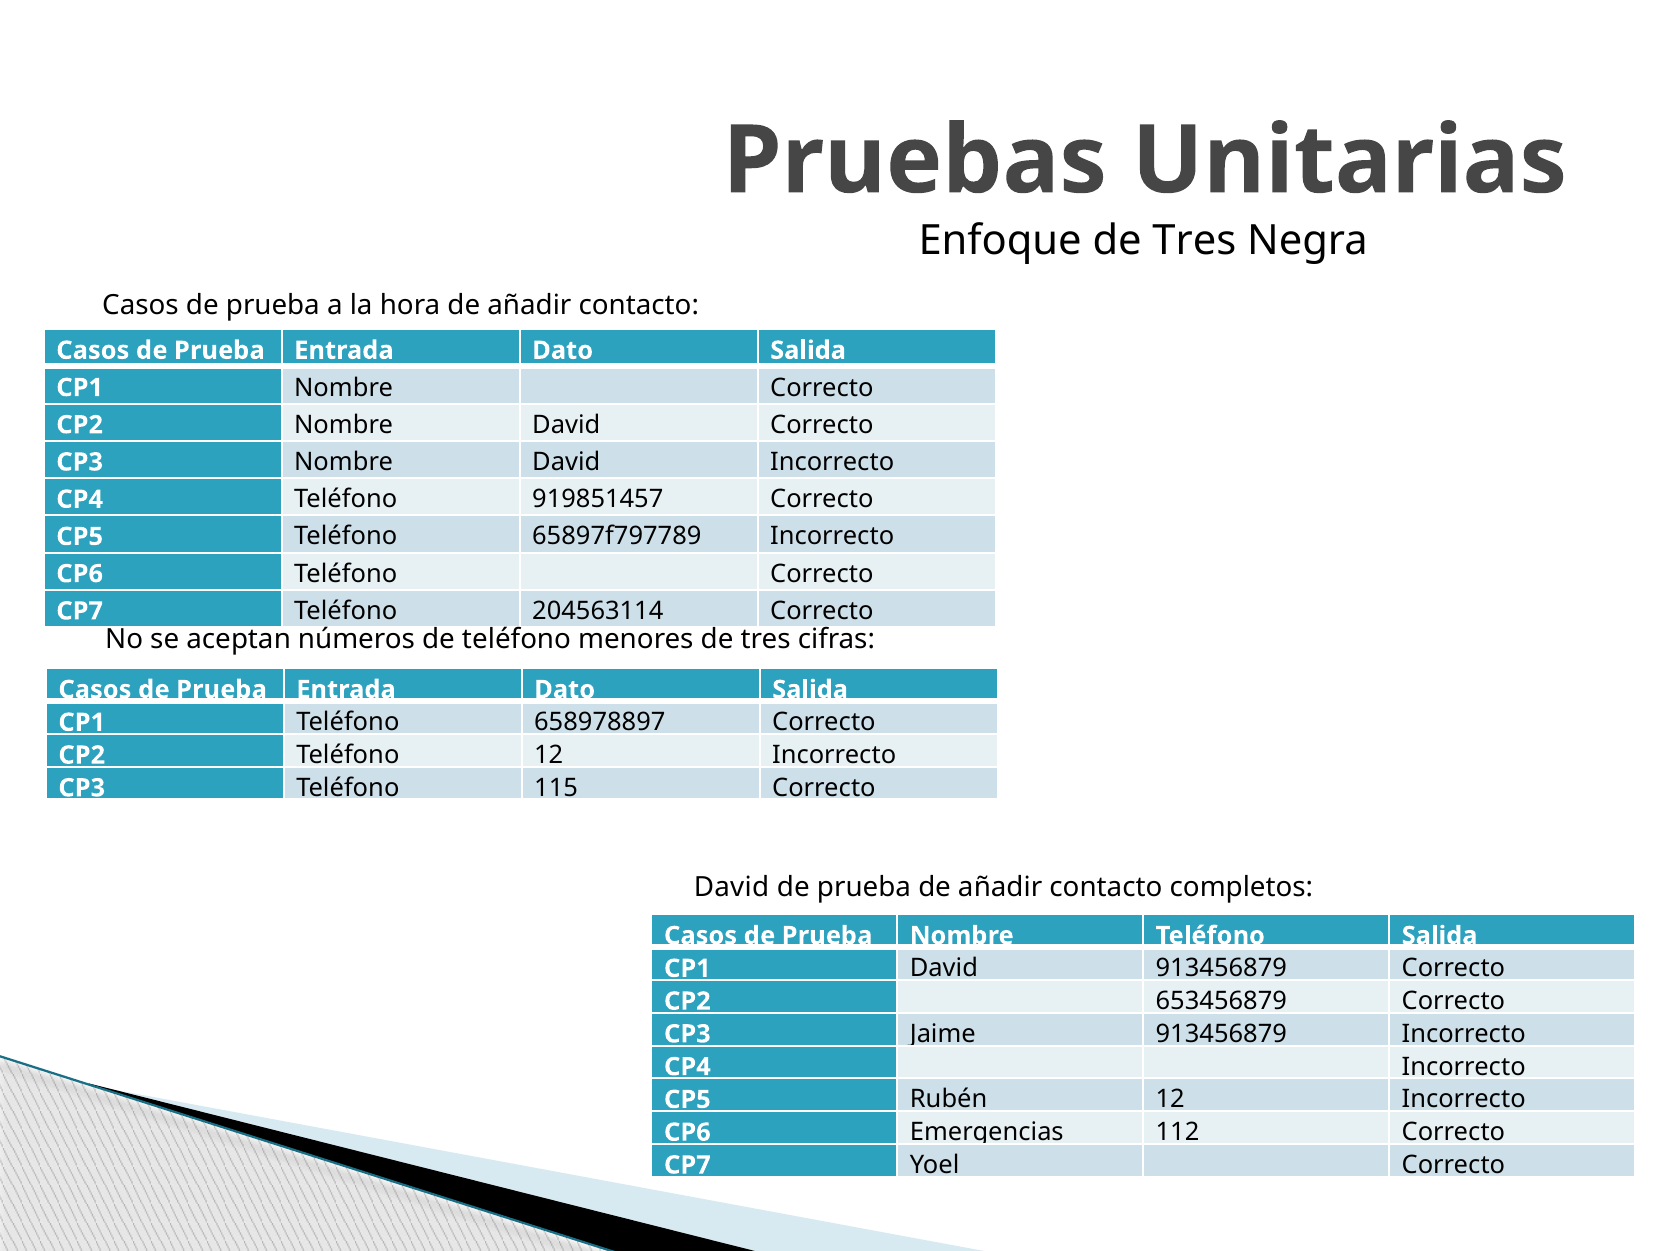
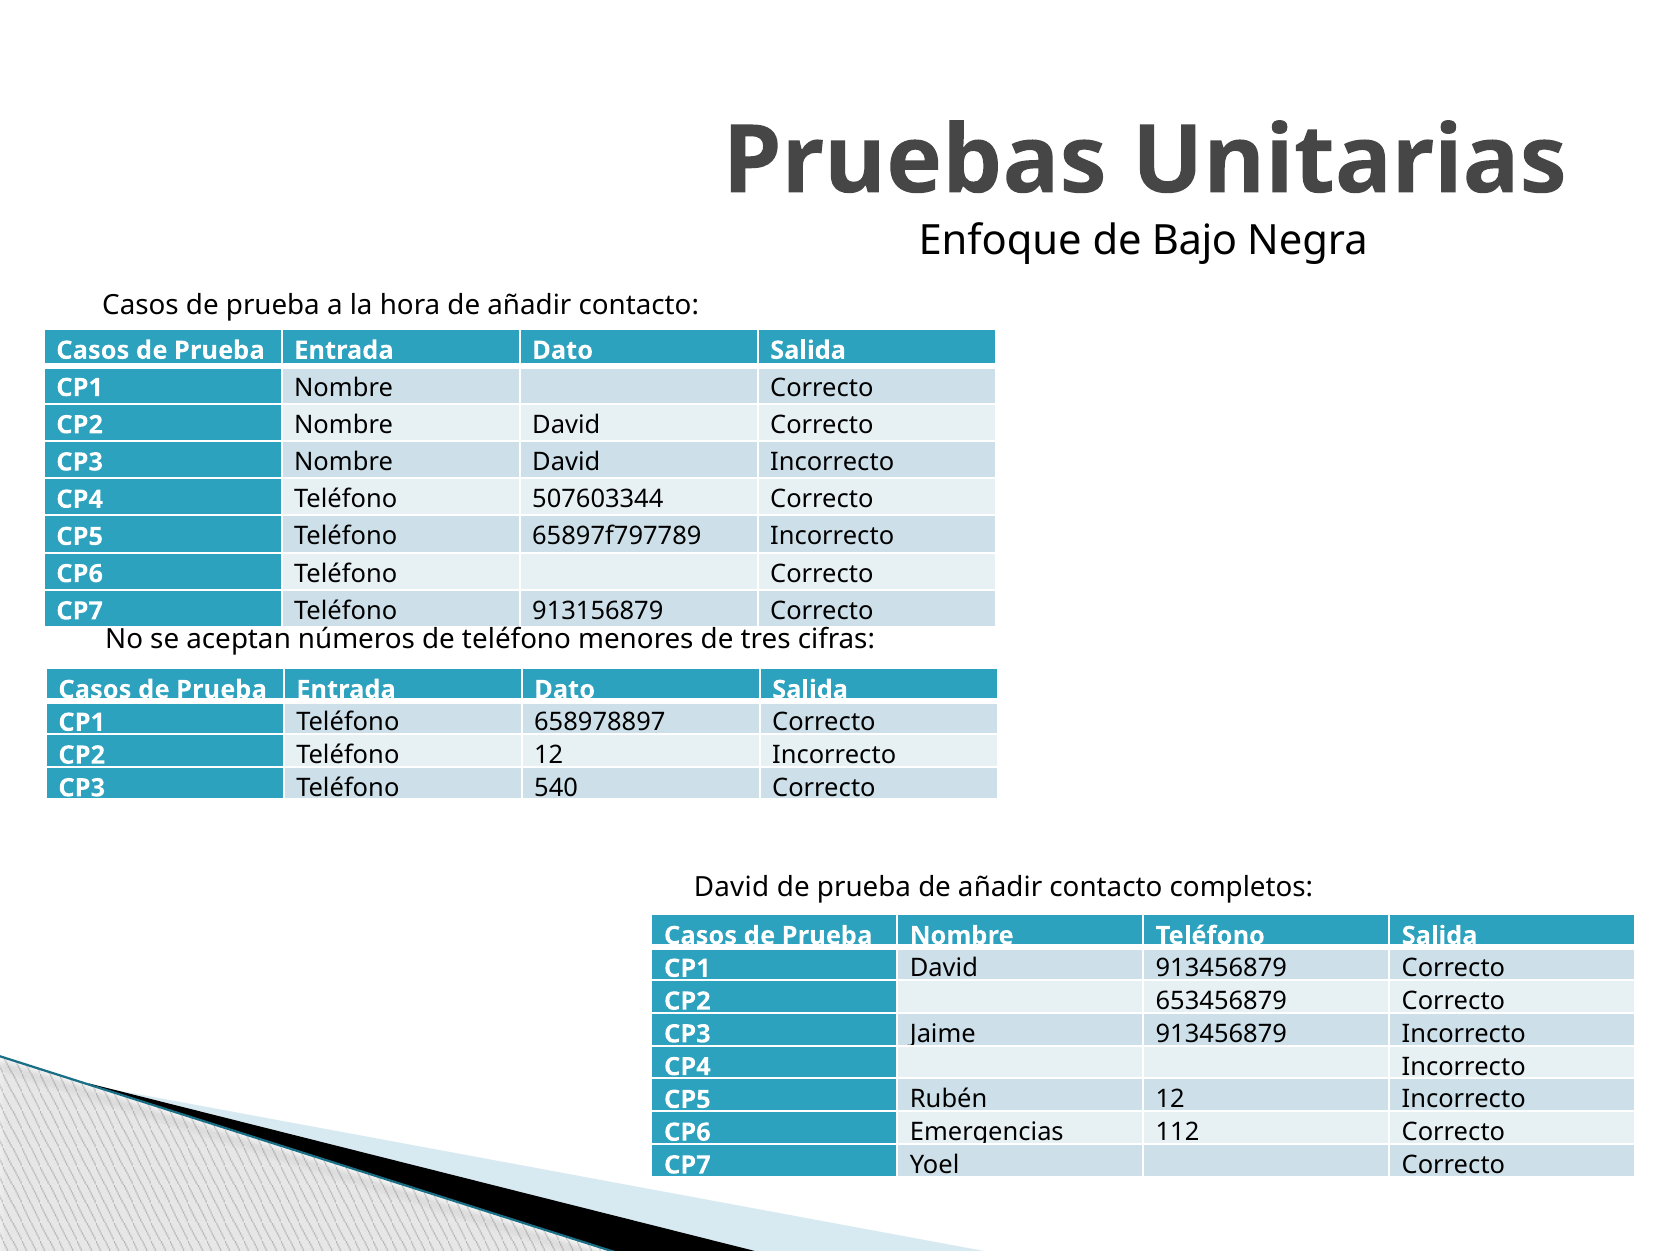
Enfoque de Tres: Tres -> Bajo
919851457: 919851457 -> 507603344
204563114: 204563114 -> 913156879
115: 115 -> 540
